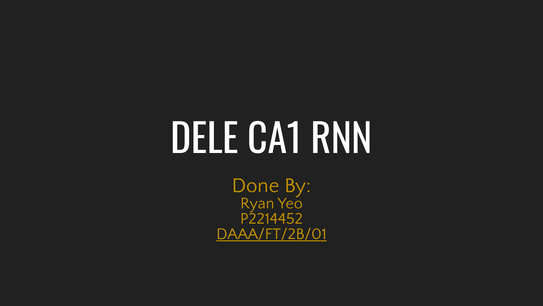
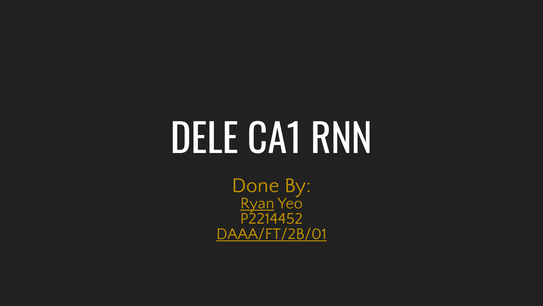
Ryan underline: none -> present
